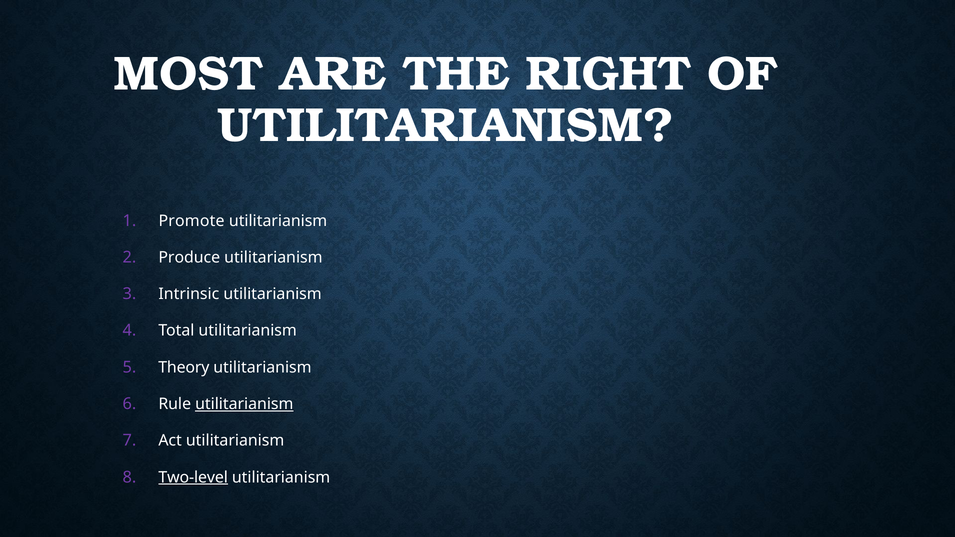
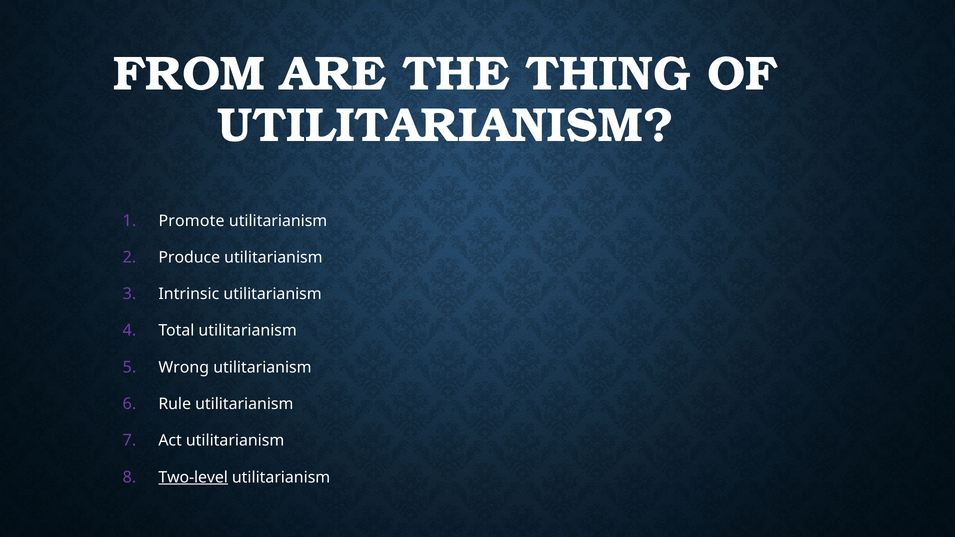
MOST: MOST -> FROM
RIGHT: RIGHT -> THING
Theory: Theory -> Wrong
utilitarianism at (244, 404) underline: present -> none
